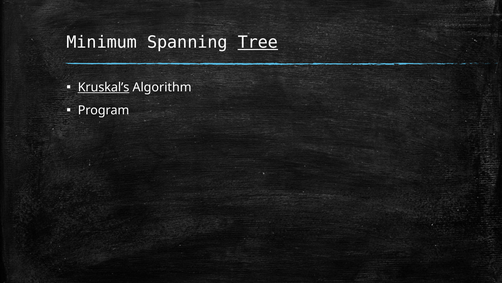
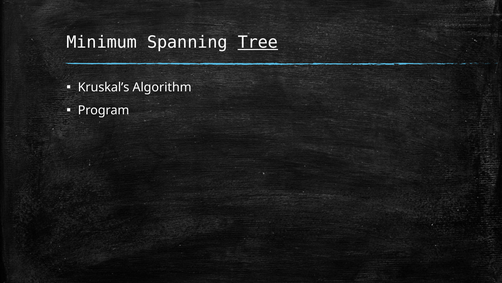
Kruskal’s underline: present -> none
